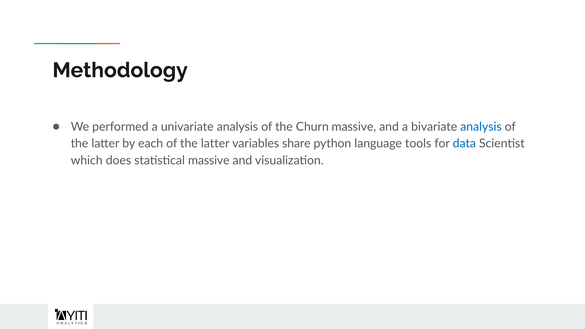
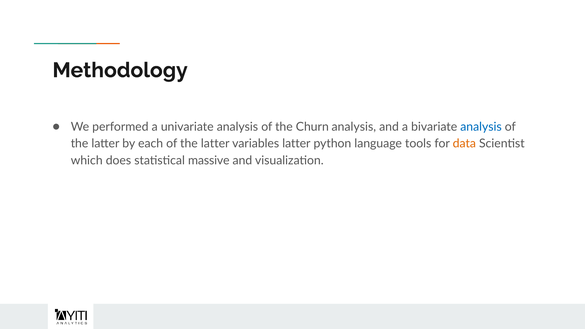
Churn massive: massive -> analysis
variables share: share -> latter
data colour: blue -> orange
